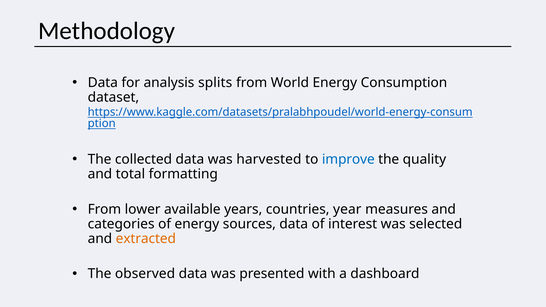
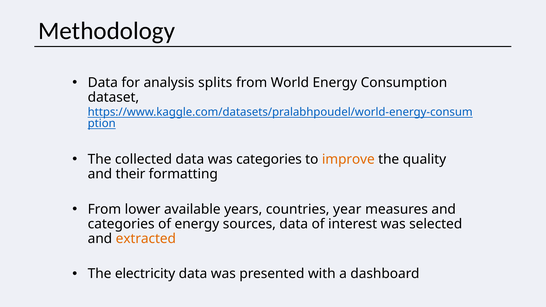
was harvested: harvested -> categories
improve colour: blue -> orange
total: total -> their
observed: observed -> electricity
